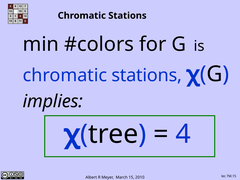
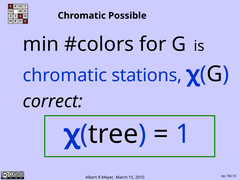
Stations at (127, 16): Stations -> Possible
implies: implies -> correct
4: 4 -> 1
